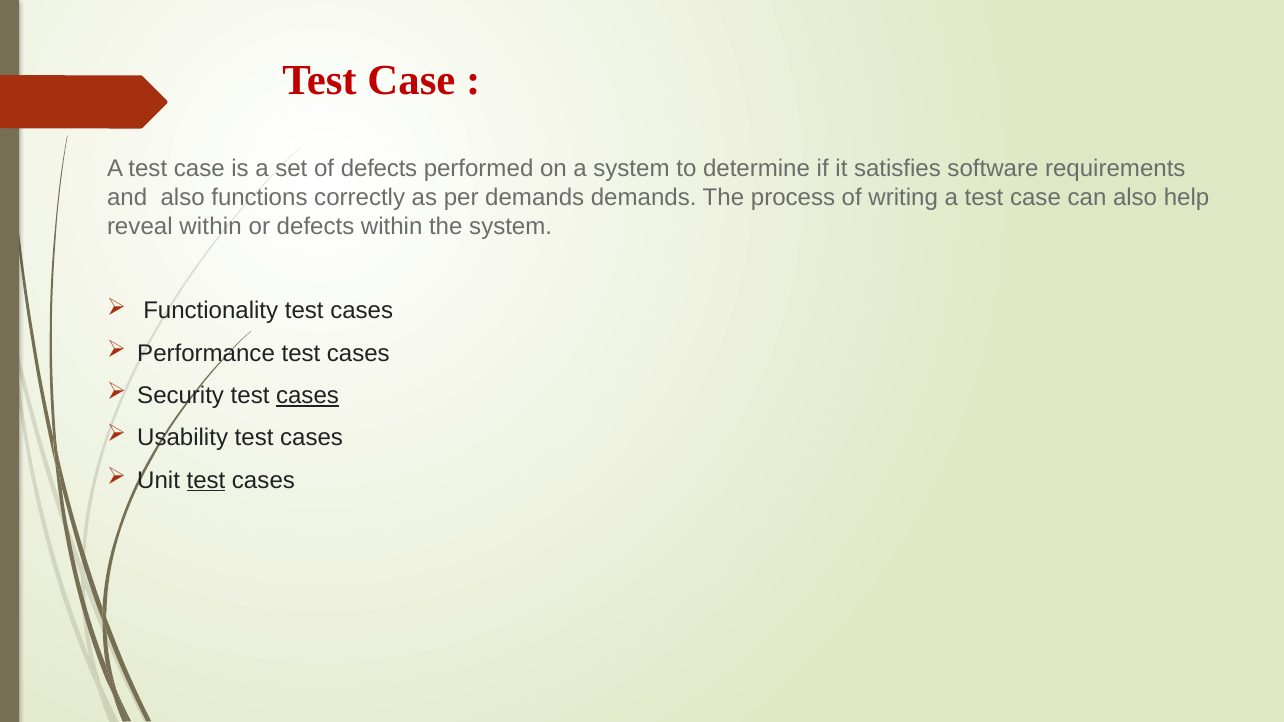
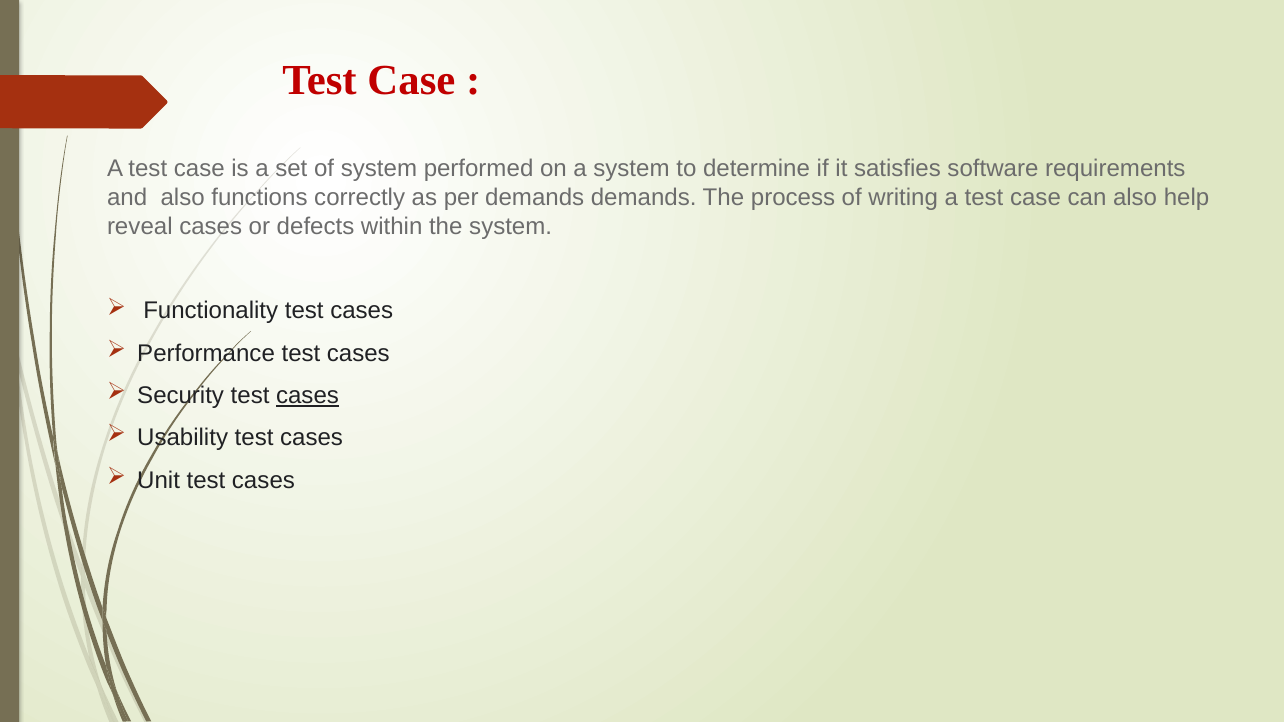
of defects: defects -> system
reveal within: within -> cases
test at (206, 480) underline: present -> none
